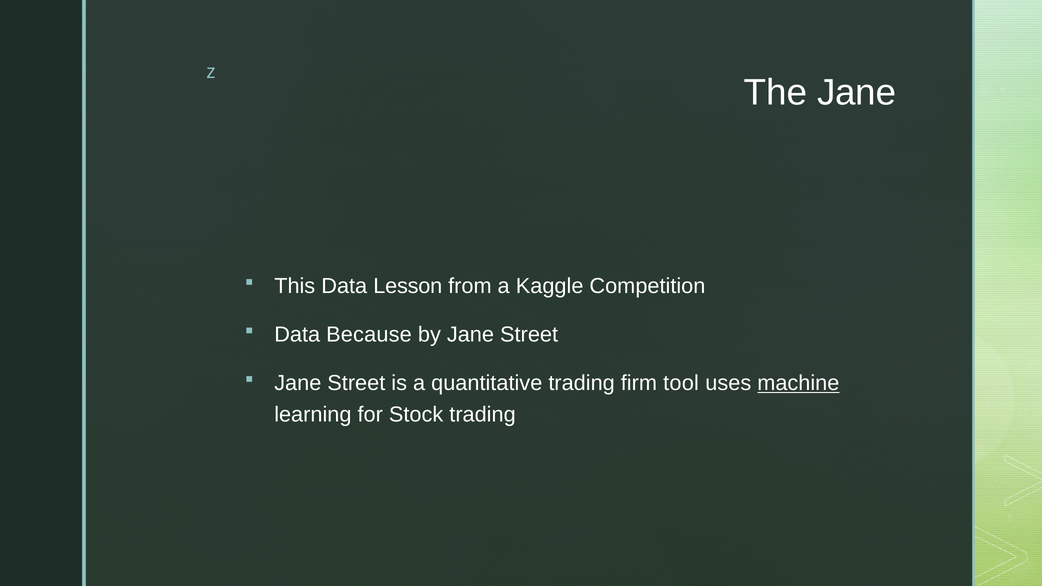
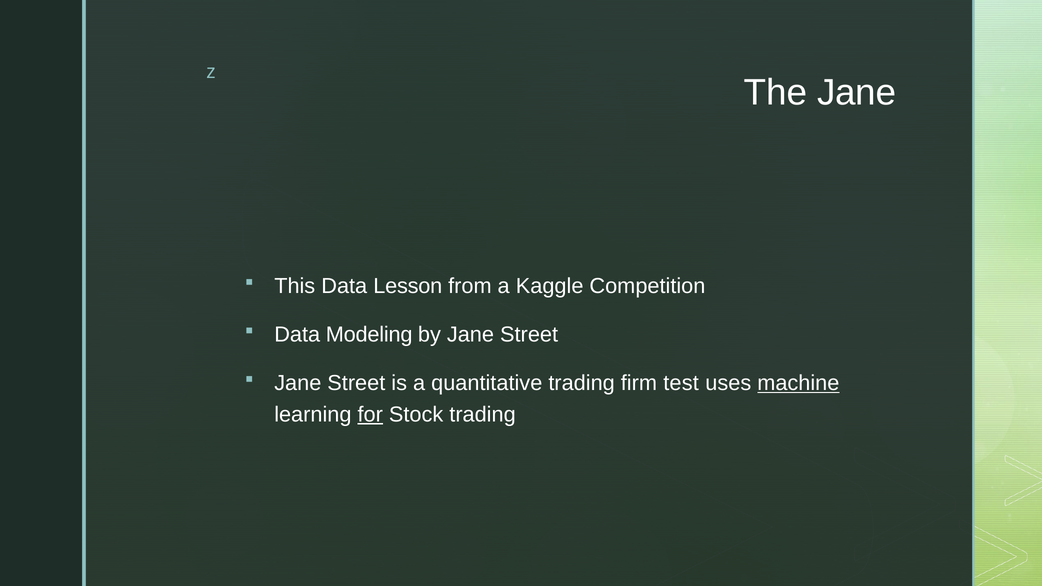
Because: Because -> Modeling
tool: tool -> test
for underline: none -> present
